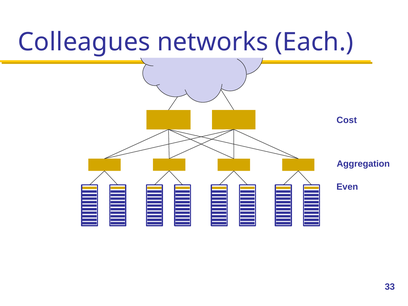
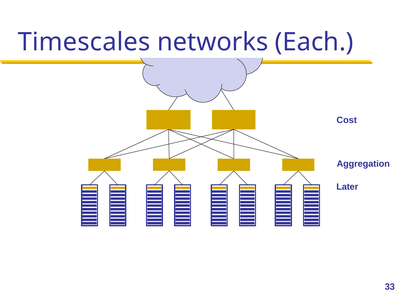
Colleagues: Colleagues -> Timescales
Even: Even -> Later
